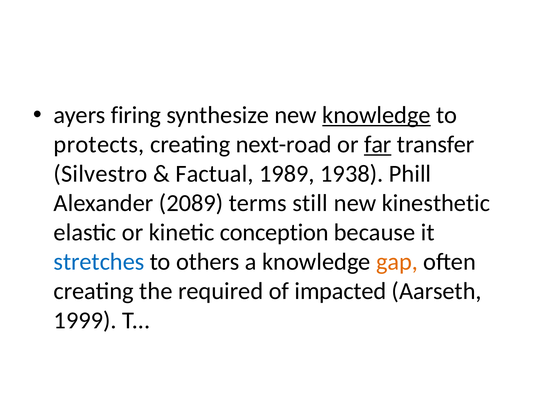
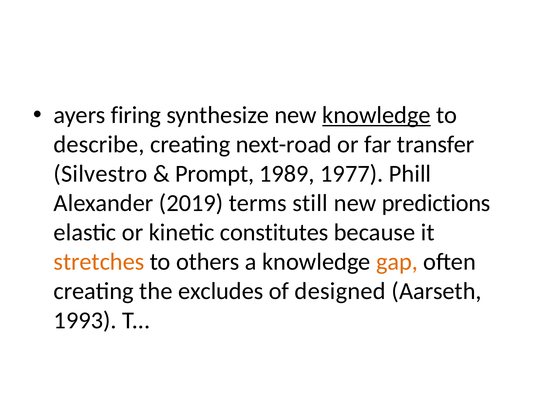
protects: protects -> describe
far underline: present -> none
Factual: Factual -> Prompt
1938: 1938 -> 1977
2089: 2089 -> 2019
kinesthetic: kinesthetic -> predictions
conception: conception -> constitutes
stretches colour: blue -> orange
required: required -> excludes
impacted: impacted -> designed
1999: 1999 -> 1993
